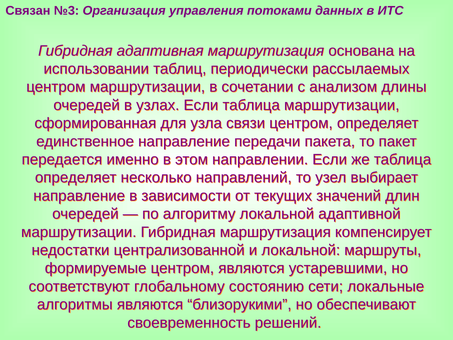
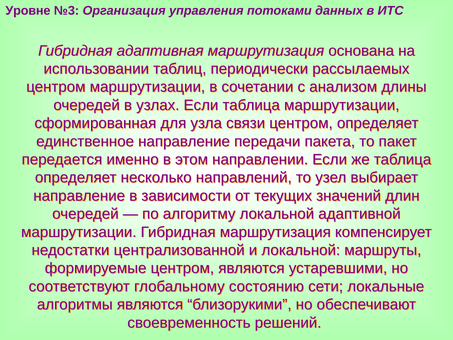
Связан: Связан -> Уровне
